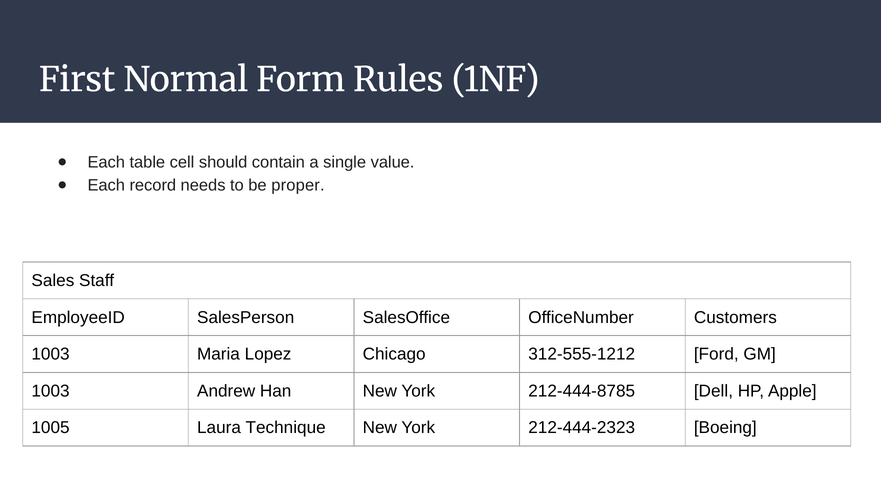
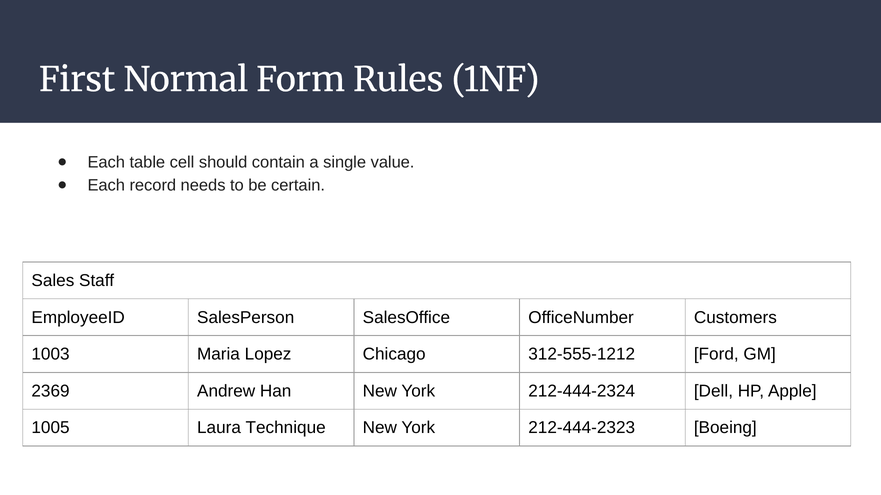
proper: proper -> certain
1003 at (51, 391): 1003 -> 2369
212-444-8785: 212-444-8785 -> 212-444-2324
